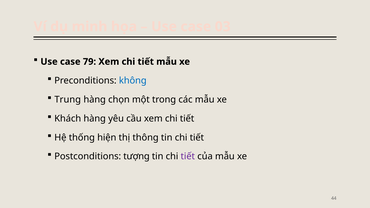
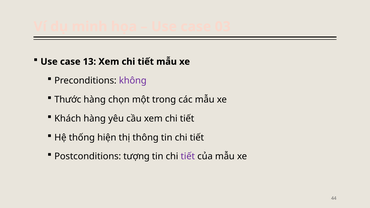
79: 79 -> 13
không colour: blue -> purple
Trung: Trung -> Thước
